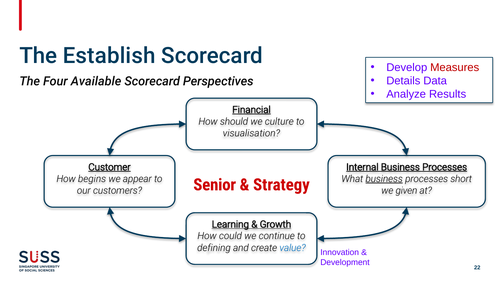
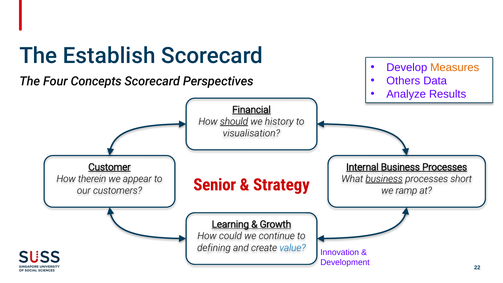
Measures colour: red -> orange
Details: Details -> Others
Available: Available -> Concepts
should underline: none -> present
culture: culture -> history
begins: begins -> therein
given: given -> ramp
